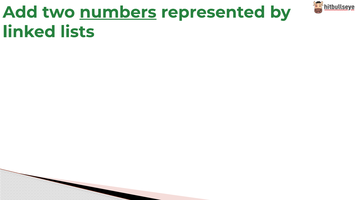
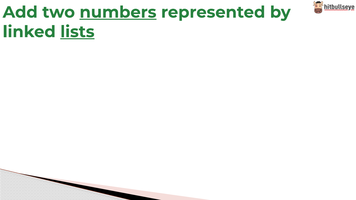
lists underline: none -> present
